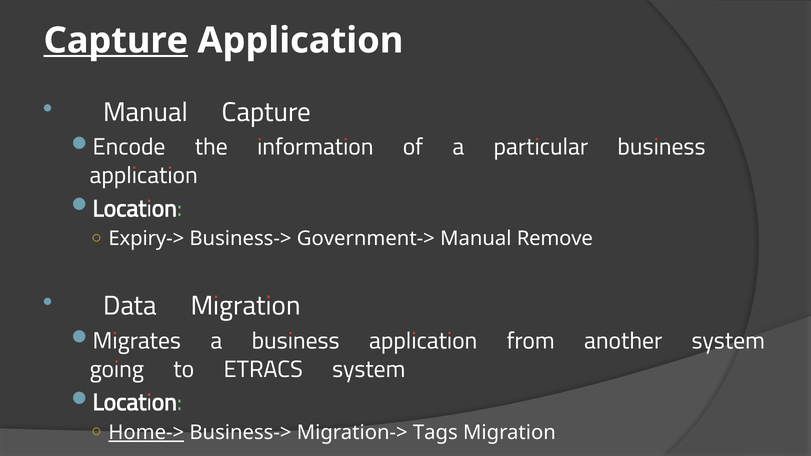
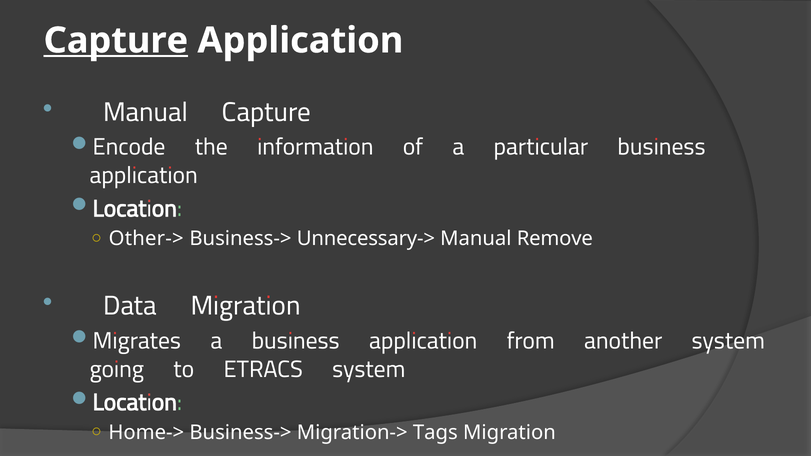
Expiry->: Expiry-> -> Other->
Government->: Government-> -> Unnecessary->
Home-> underline: present -> none
